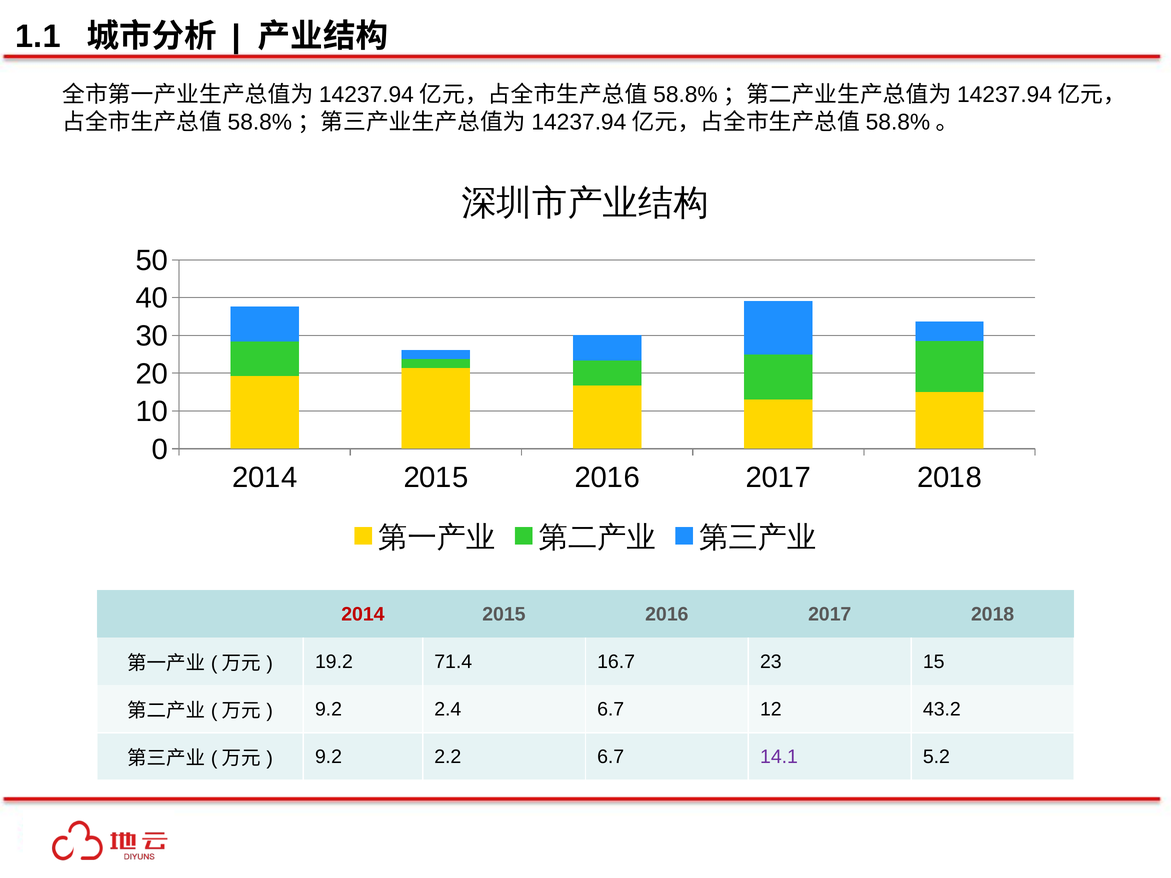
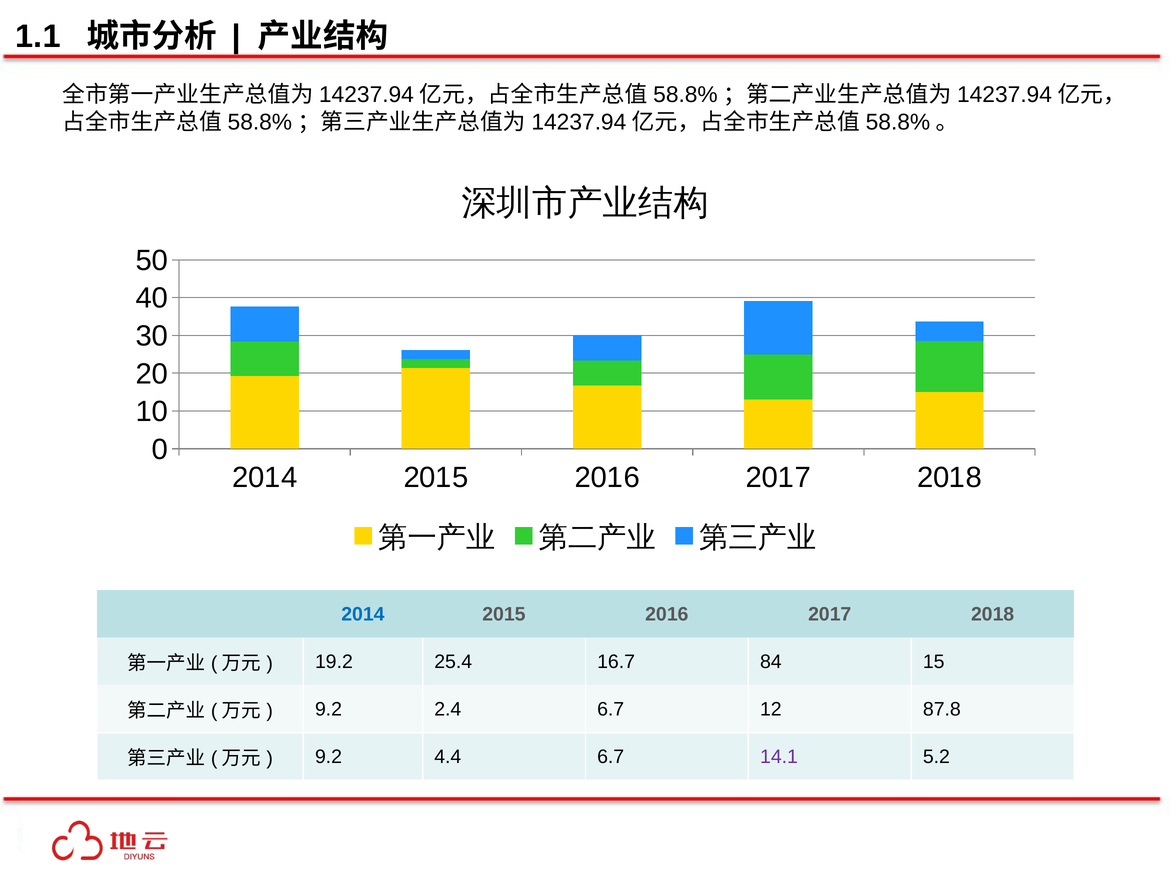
2014 at (363, 614) colour: red -> blue
71.4: 71.4 -> 25.4
23: 23 -> 84
43.2: 43.2 -> 87.8
2.2: 2.2 -> 4.4
